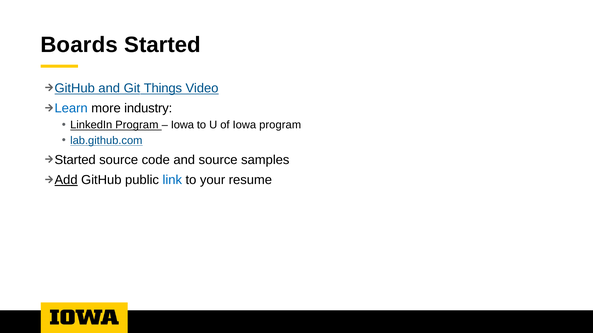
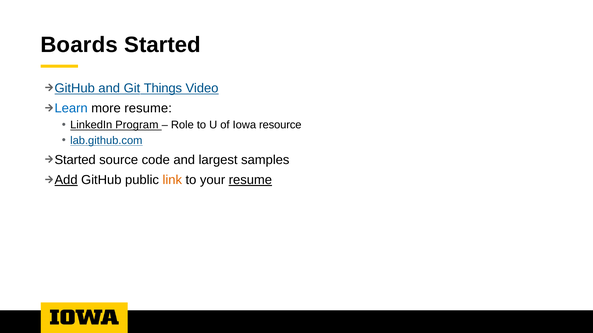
more industry: industry -> resume
Iowa at (182, 125): Iowa -> Role
Iowa program: program -> resource
and source: source -> largest
link colour: blue -> orange
resume at (250, 180) underline: none -> present
